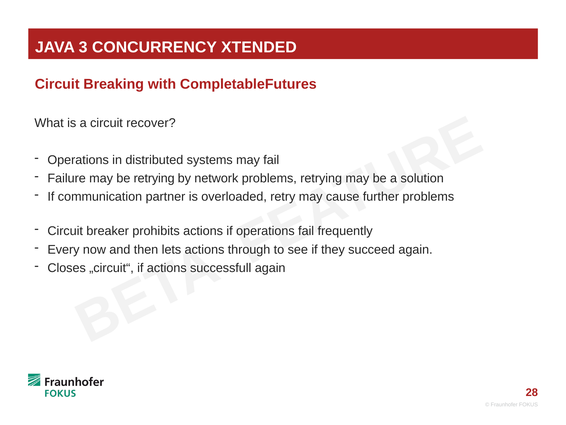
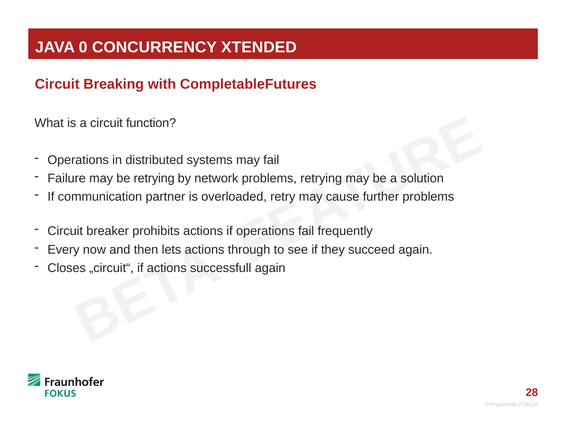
3: 3 -> 0
recover: recover -> function
